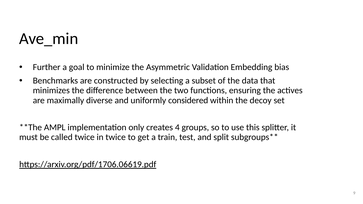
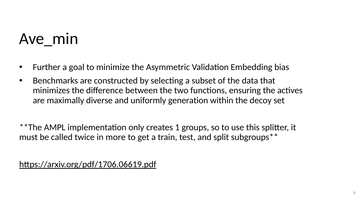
considered: considered -> generation
4: 4 -> 1
in twice: twice -> more
